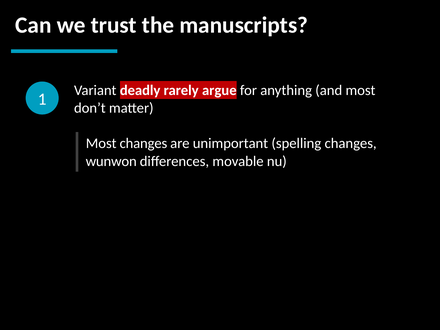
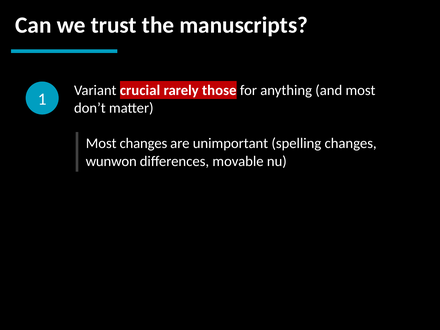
deadly: deadly -> crucial
argue: argue -> those
